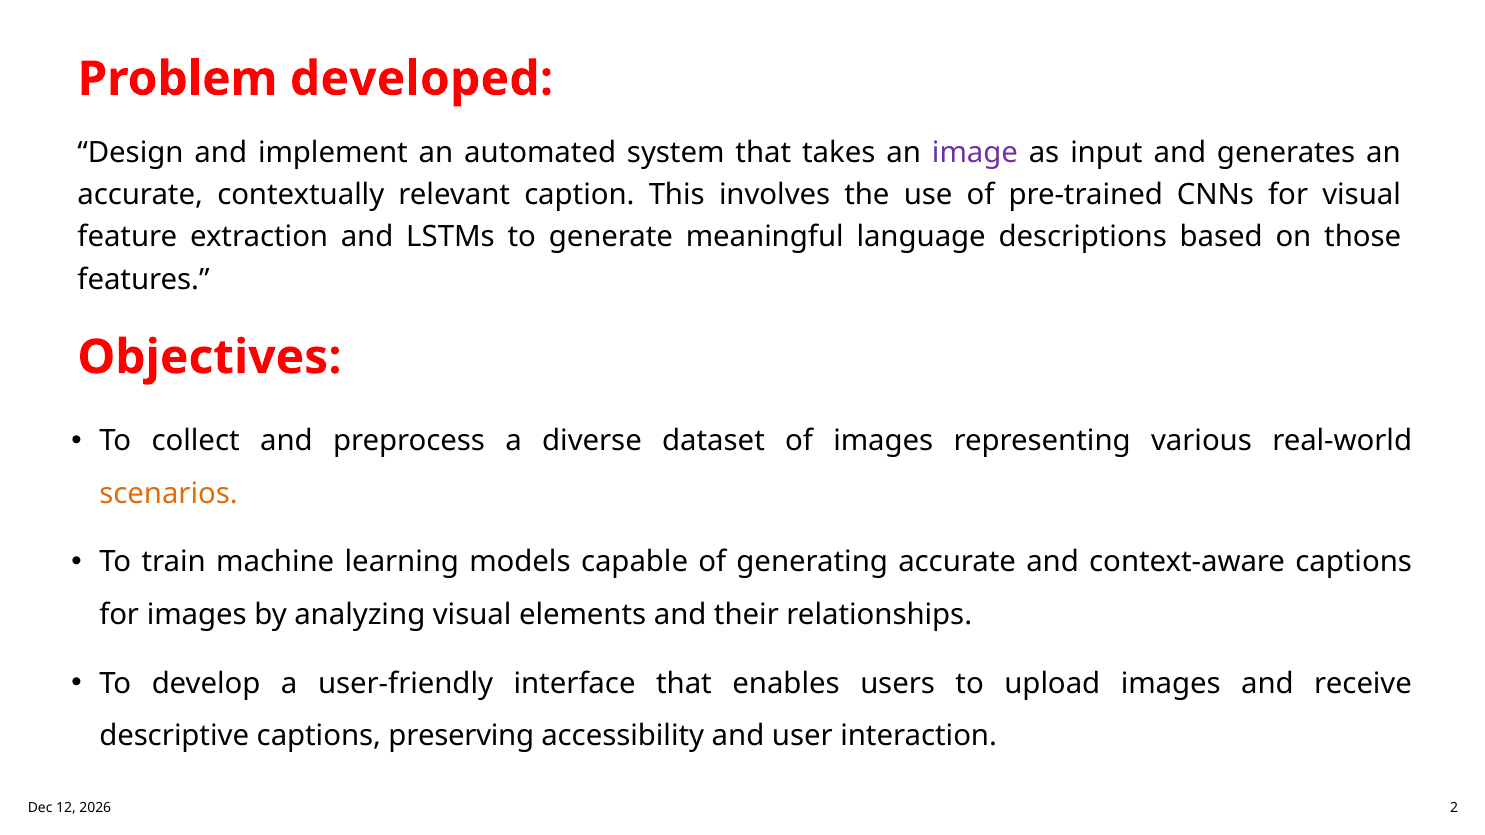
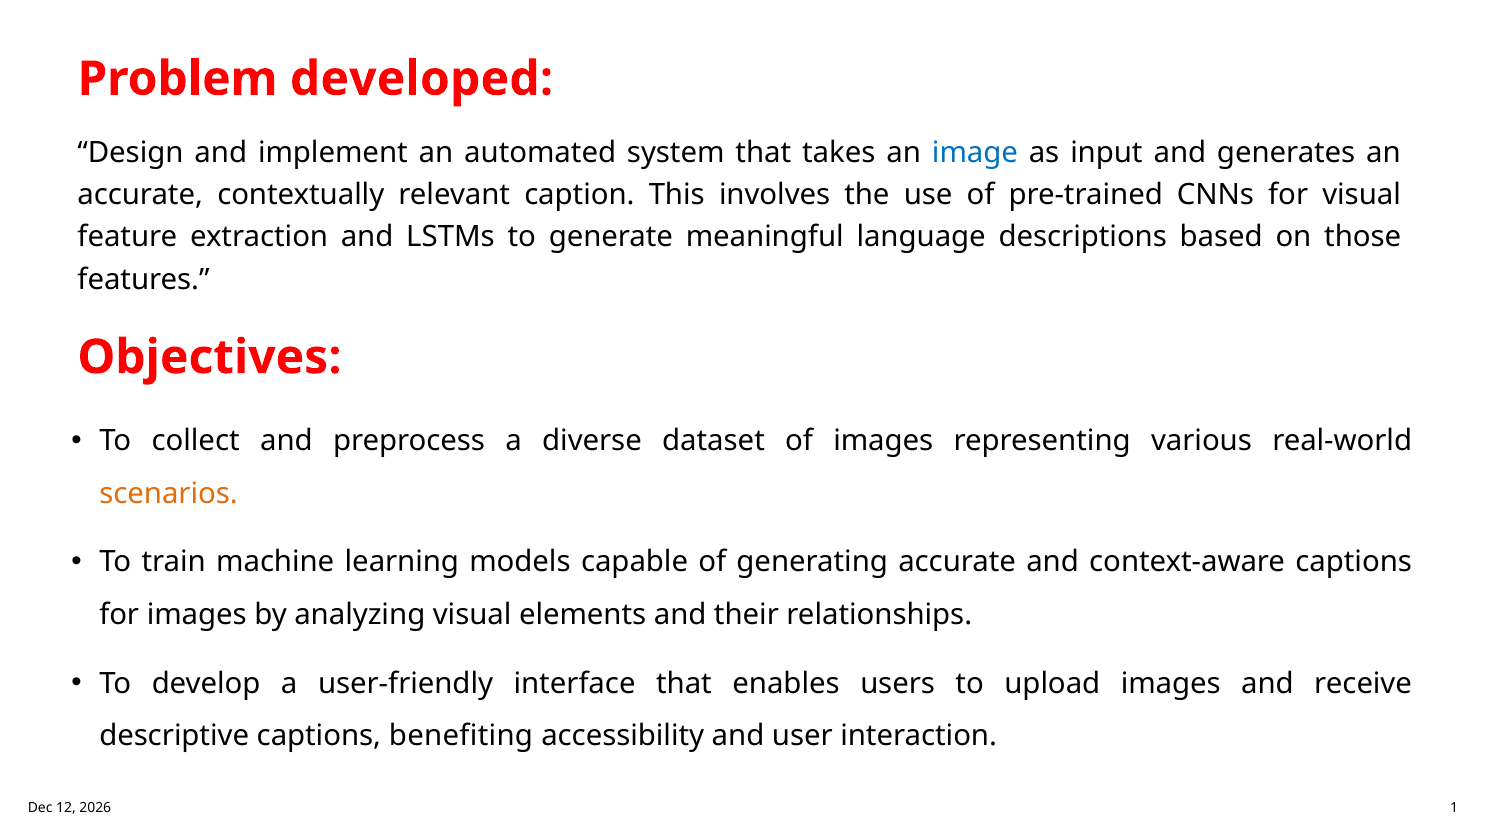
image colour: purple -> blue
preserving: preserving -> benefiting
2: 2 -> 1
